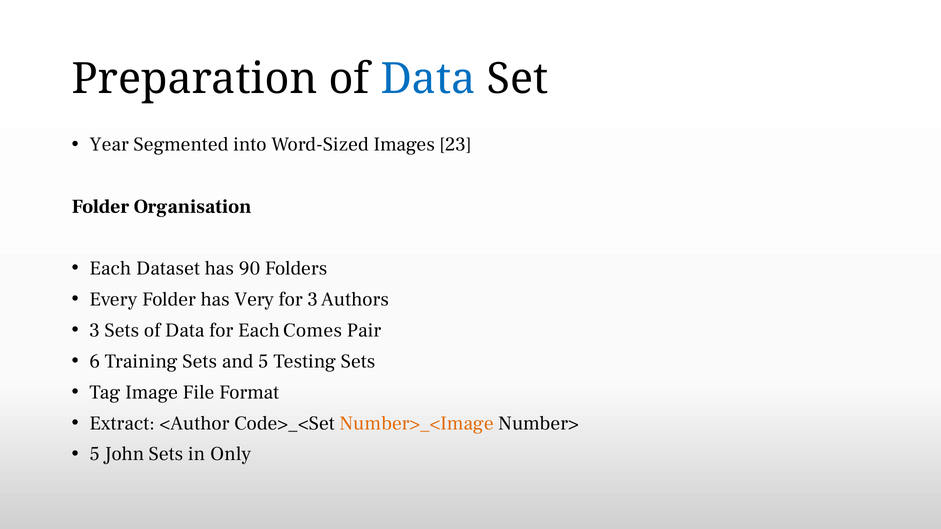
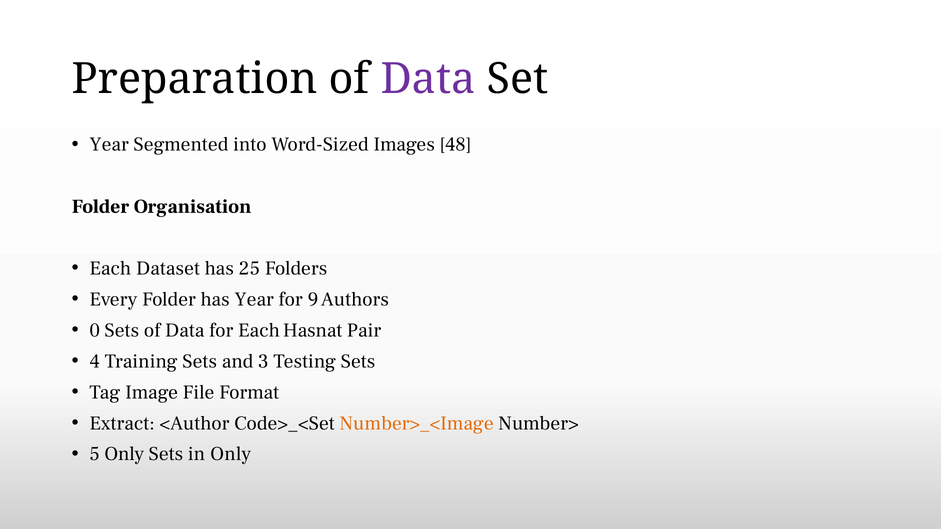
Data at (428, 79) colour: blue -> purple
23: 23 -> 48
90: 90 -> 25
has Very: Very -> Year
for 3: 3 -> 9
3 at (95, 330): 3 -> 0
Comes: Comes -> Hasnat
6: 6 -> 4
and 5: 5 -> 3
5 John: John -> Only
